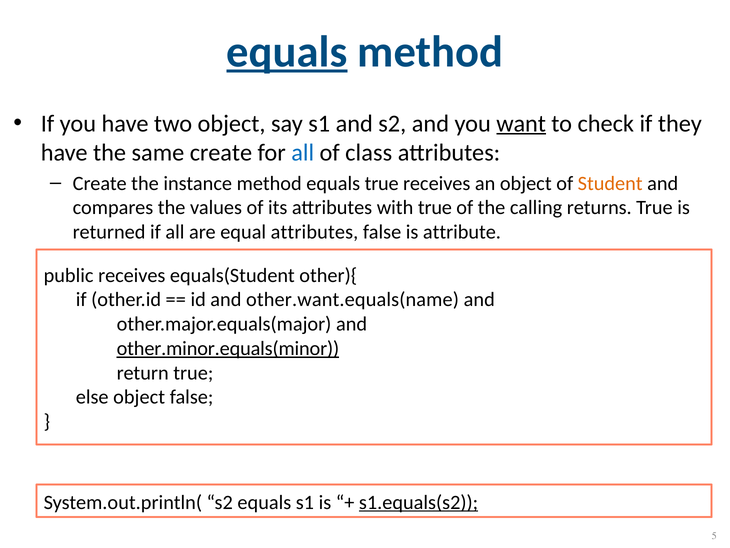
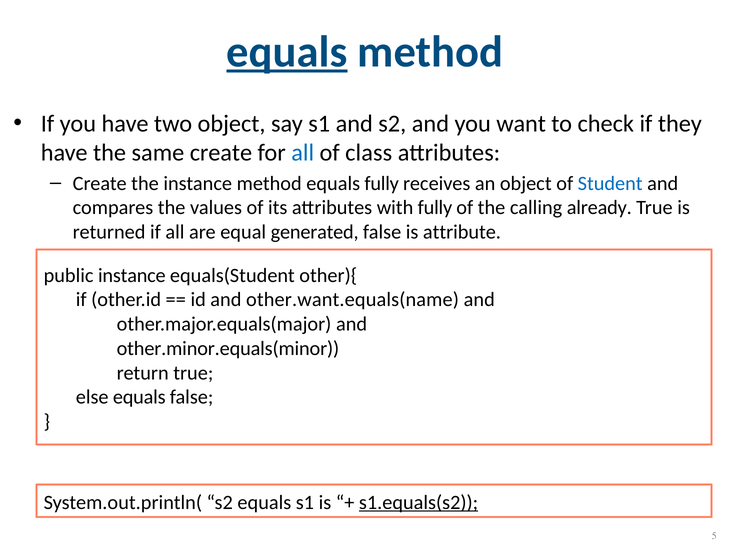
want underline: present -> none
equals true: true -> fully
Student colour: orange -> blue
with true: true -> fully
returns: returns -> already
equal attributes: attributes -> generated
public receives: receives -> instance
other.minor.equals(minor underline: present -> none
else object: object -> equals
